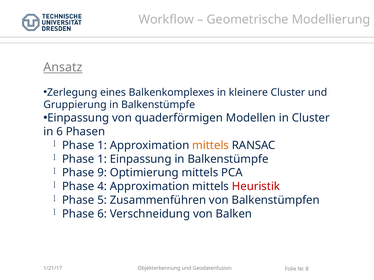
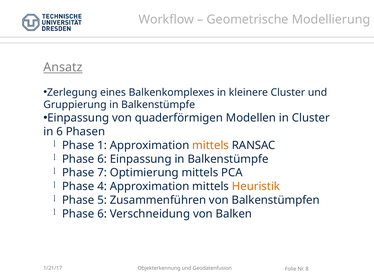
1 at (102, 159): 1 -> 6
9: 9 -> 7
Heuristik colour: red -> orange
